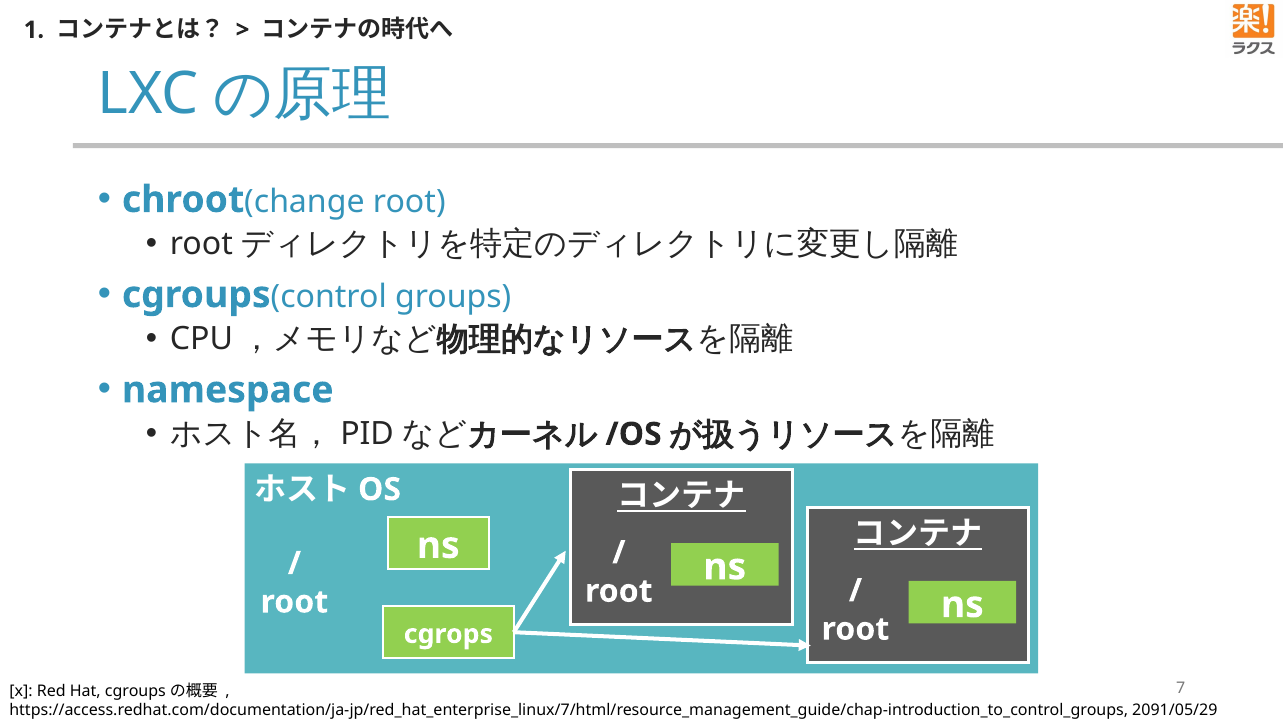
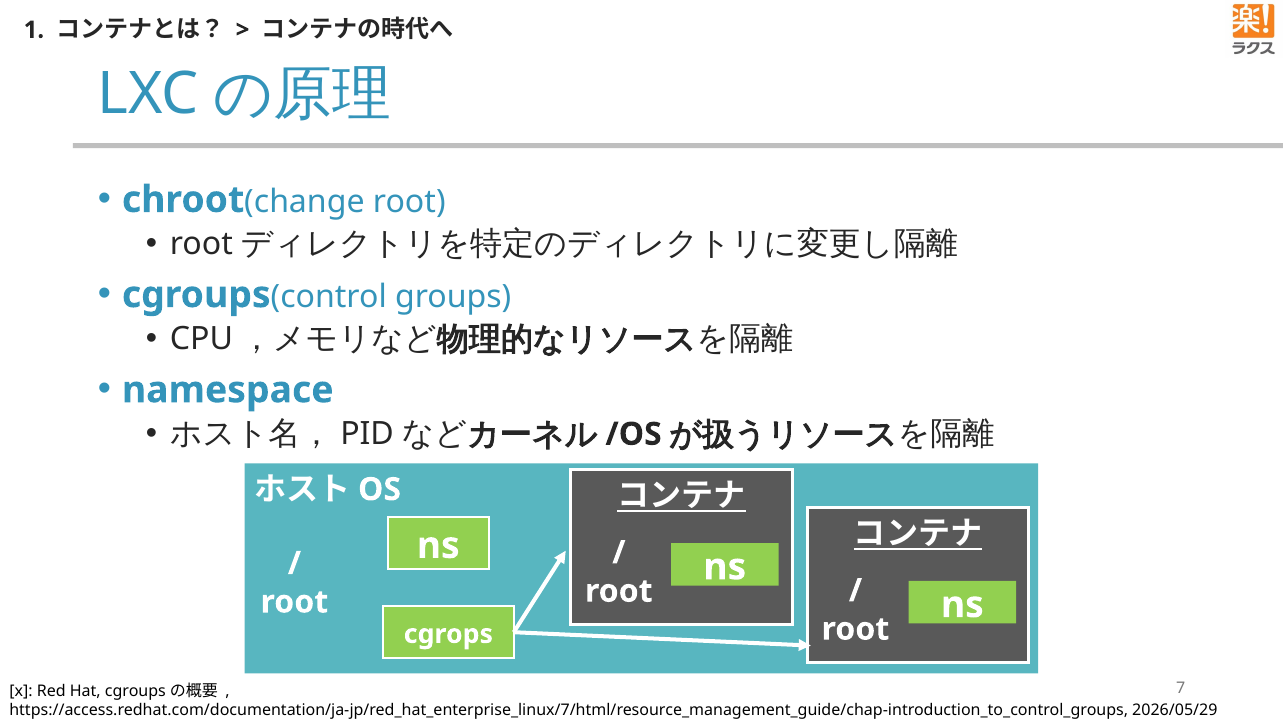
2091/05/29: 2091/05/29 -> 2026/05/29
